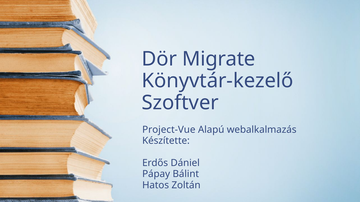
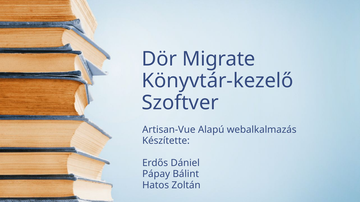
Project-Vue: Project-Vue -> Artisan-Vue
